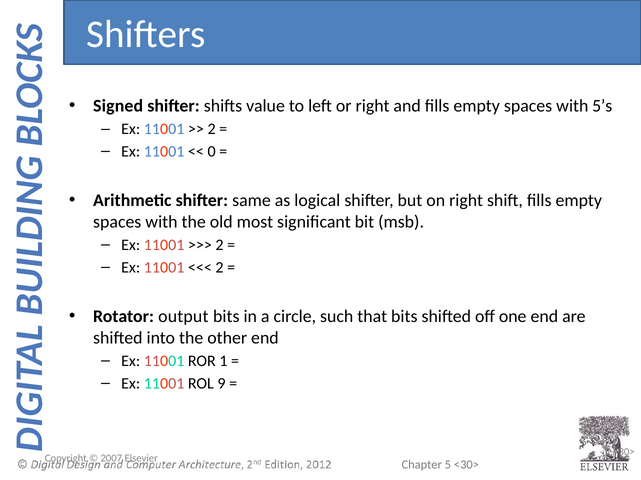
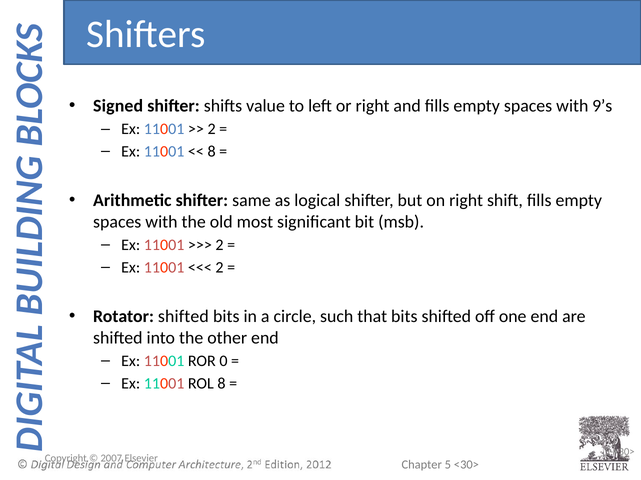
5’s: 5’s -> 9’s
0 at (212, 152): 0 -> 8
Rotator output: output -> shifted
1: 1 -> 0
ROL 9: 9 -> 8
